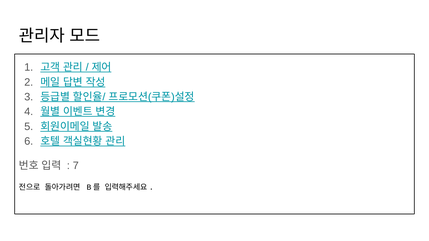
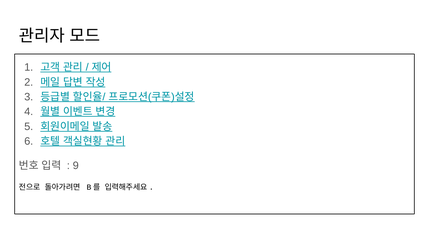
7: 7 -> 9
